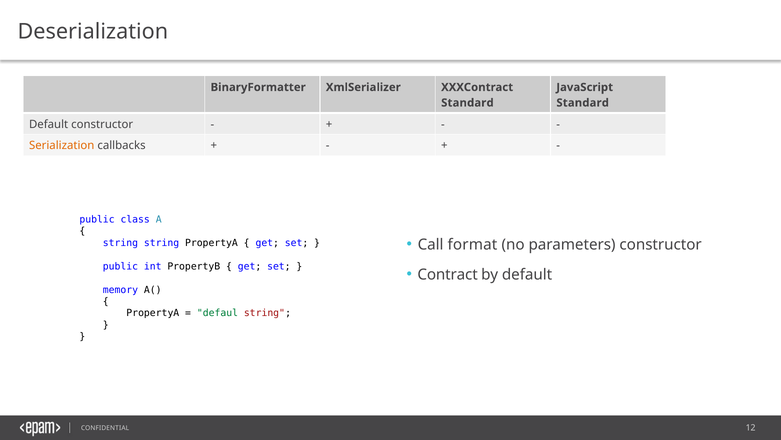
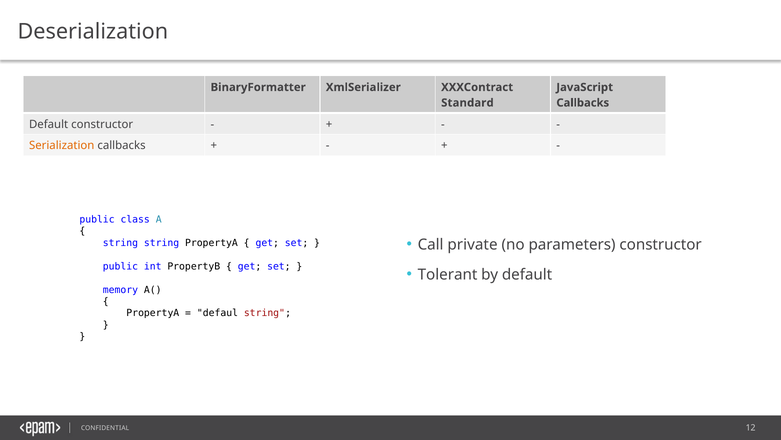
Standard at (583, 103): Standard -> Callbacks
format: format -> private
Contract: Contract -> Tolerant
defaul colour: green -> black
